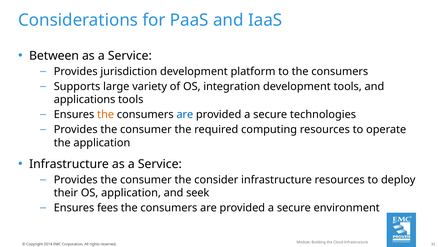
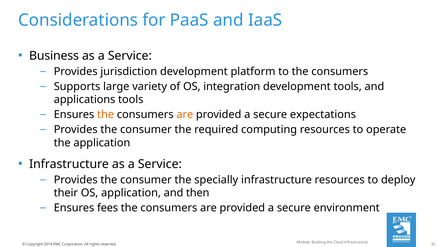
Between: Between -> Business
are at (185, 114) colour: blue -> orange
technologies: technologies -> expectations
consider: consider -> specially
seek: seek -> then
